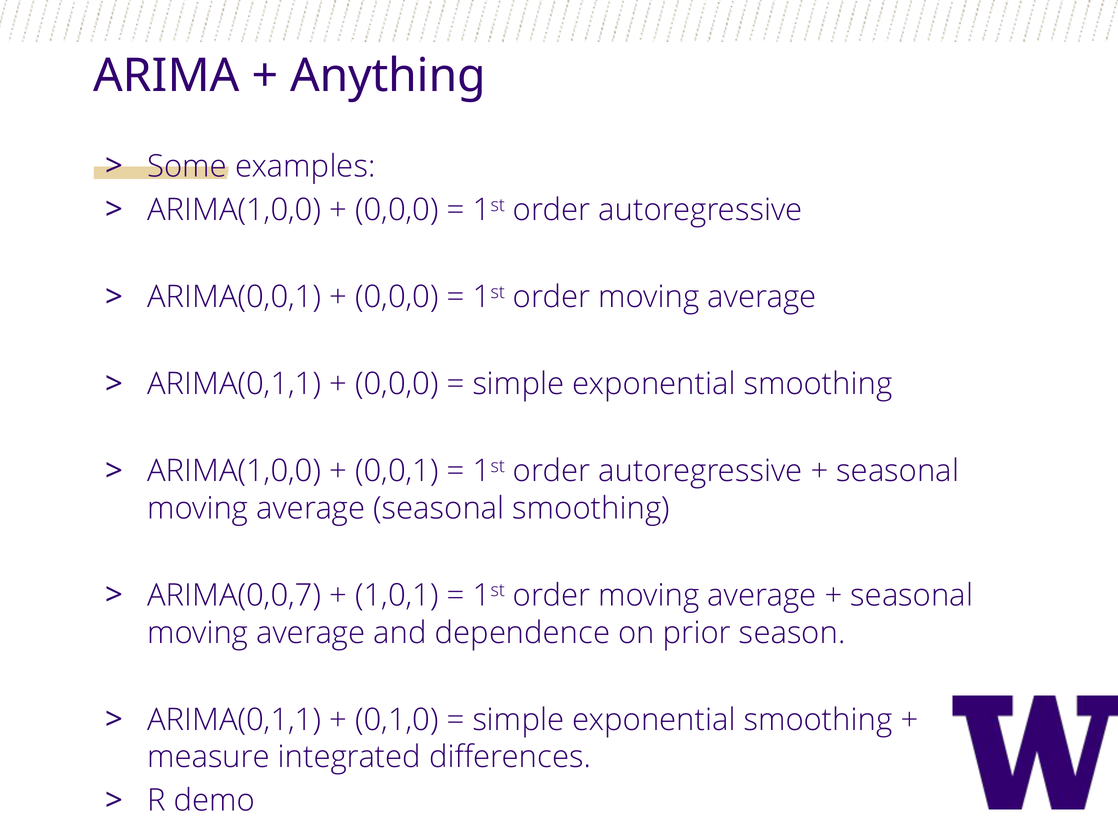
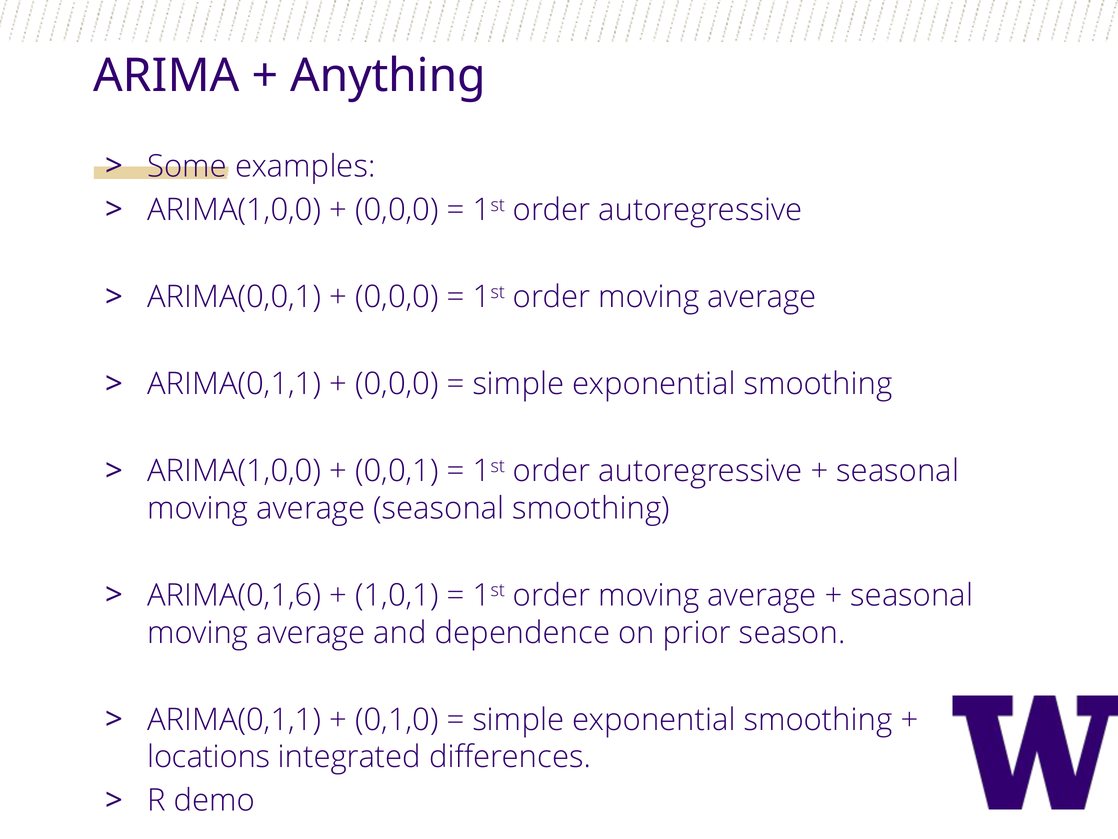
ARIMA(0,0,7: ARIMA(0,0,7 -> ARIMA(0,1,6
measure: measure -> locations
